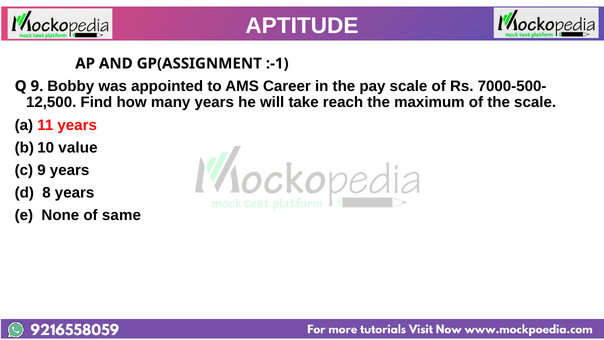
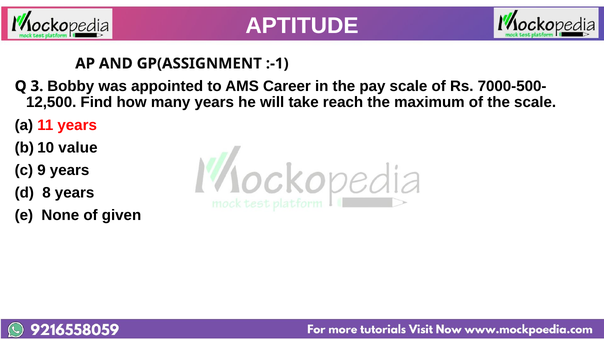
Q 9: 9 -> 3
same: same -> given
